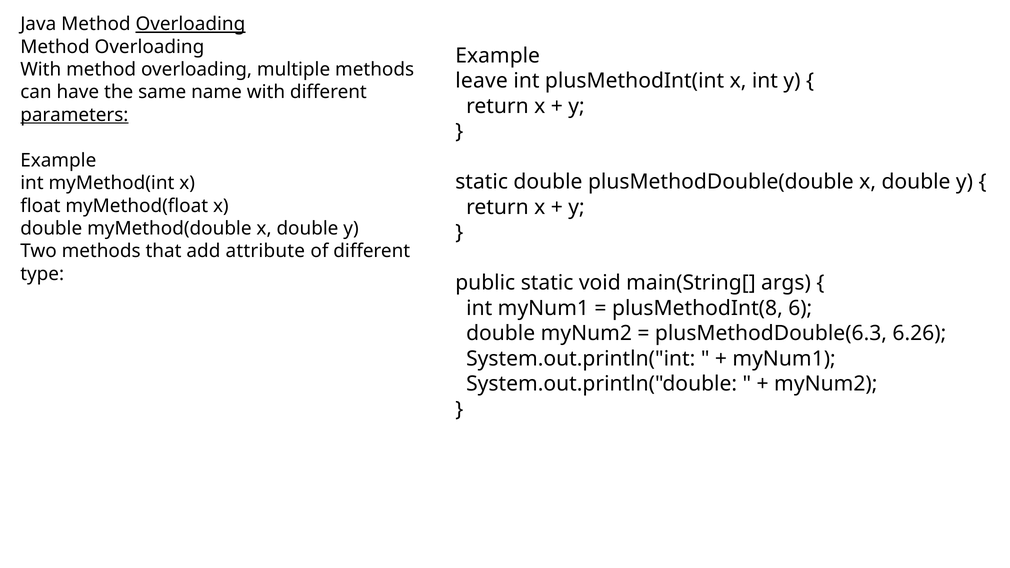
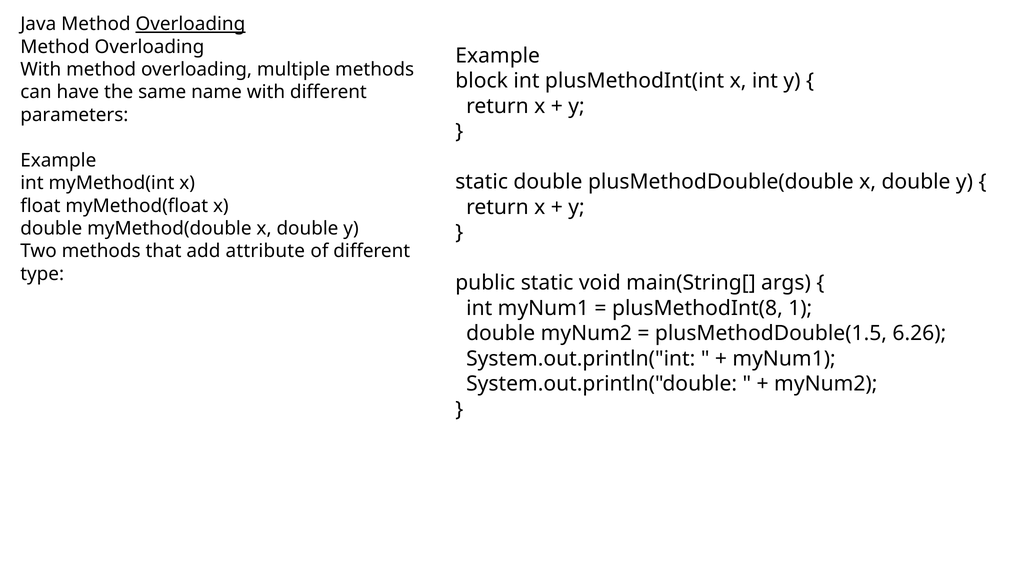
leave: leave -> block
parameters underline: present -> none
6: 6 -> 1
plusMethodDouble(6.3: plusMethodDouble(6.3 -> plusMethodDouble(1.5
